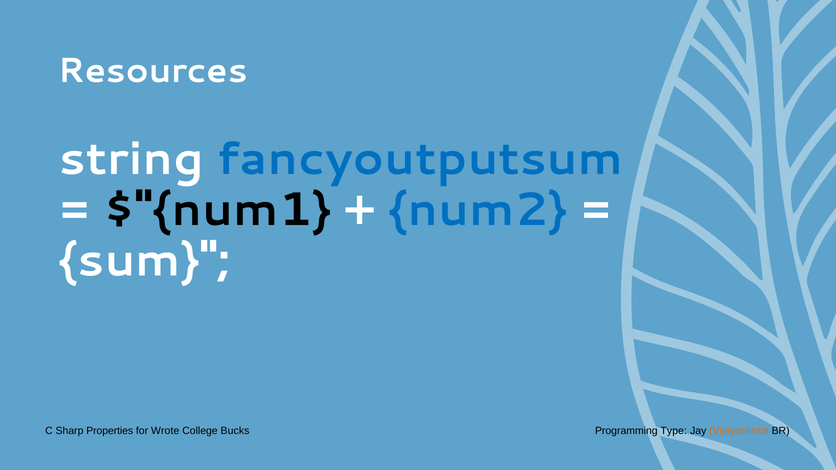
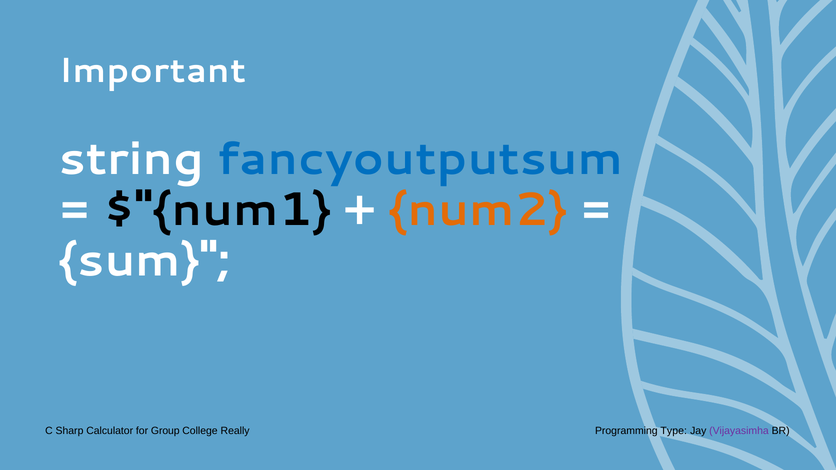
Resources: Resources -> Important
num2 colour: blue -> orange
Properties: Properties -> Calculator
Wrote: Wrote -> Group
Bucks: Bucks -> Really
Vijayasimha colour: orange -> purple
